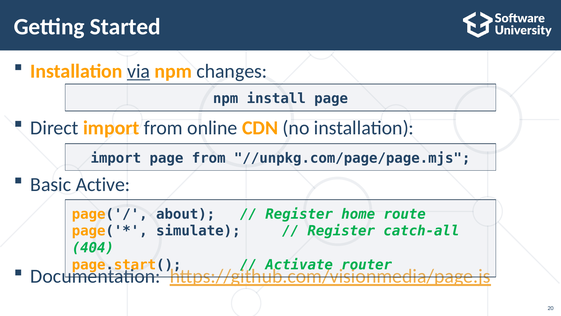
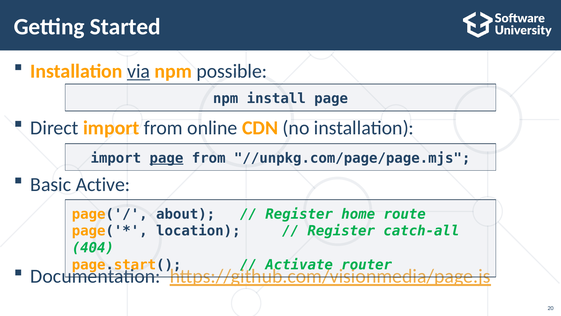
changes: changes -> possible
page at (166, 158) underline: none -> present
simulate: simulate -> location
